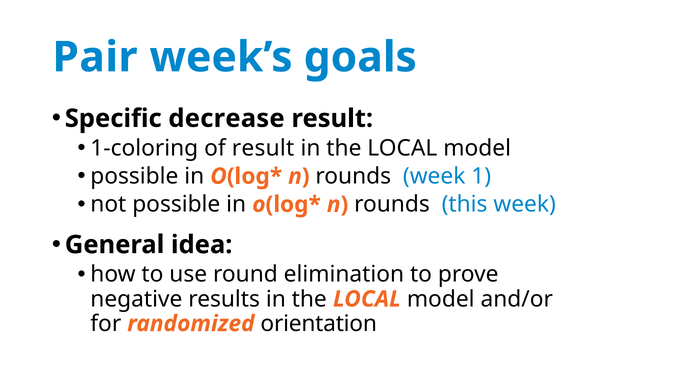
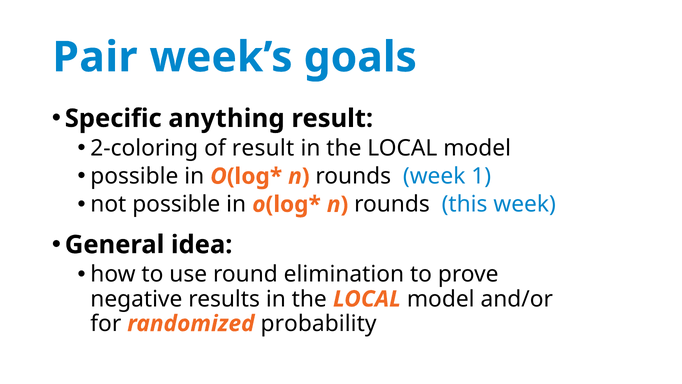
decrease: decrease -> anything
1-coloring: 1-coloring -> 2-coloring
orientation: orientation -> probability
